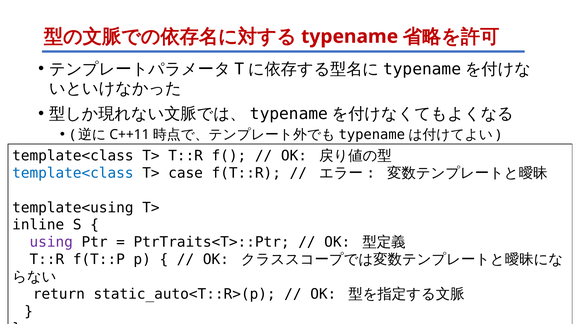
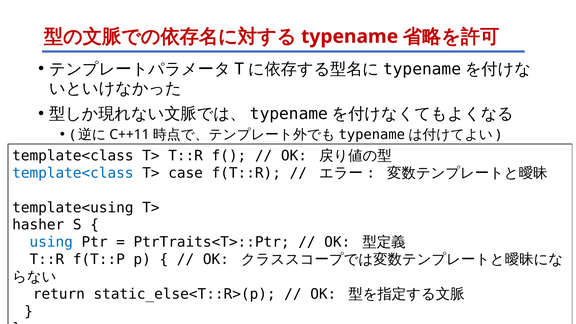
inline: inline -> hasher
using colour: purple -> blue
static_auto<T::R>(p: static_auto<T::R>(p -> static_else<T::R>(p
